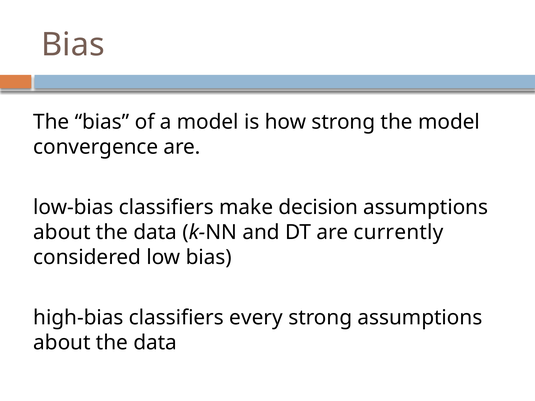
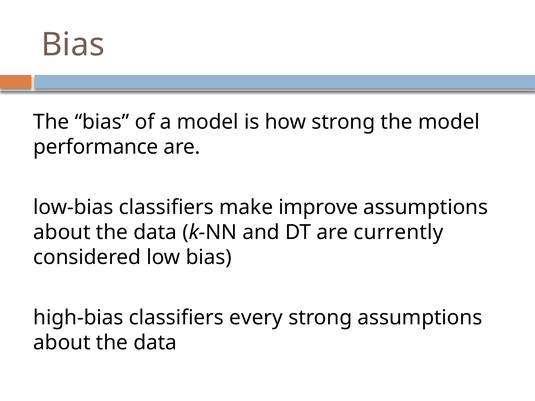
convergence: convergence -> performance
decision: decision -> improve
